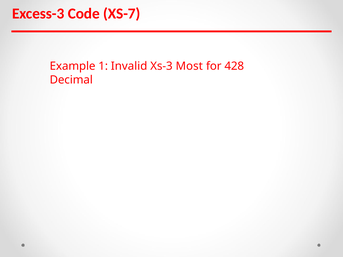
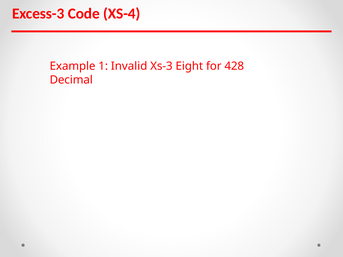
XS-7: XS-7 -> XS-4
Most: Most -> Eight
